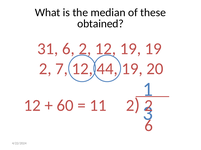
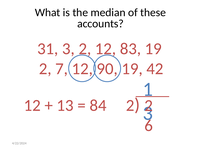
obtained: obtained -> accounts
31 6: 6 -> 3
19 at (130, 49): 19 -> 83
44: 44 -> 90
20: 20 -> 42
60: 60 -> 13
11: 11 -> 84
